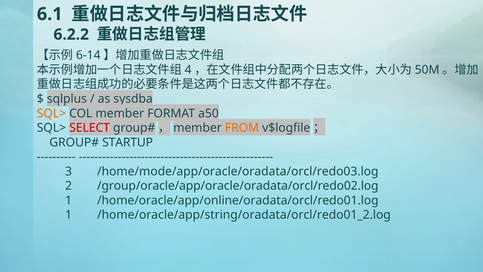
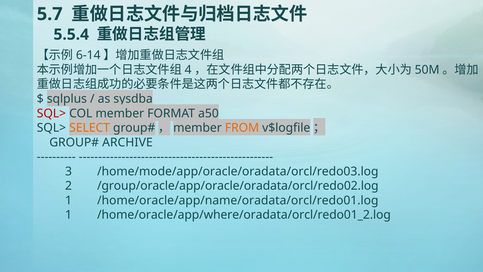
6.1: 6.1 -> 5.7
6.2.2: 6.2.2 -> 5.5.4
SQL> at (51, 113) colour: orange -> red
SELECT colour: red -> orange
STARTUP: STARTUP -> ARCHIVE
/home/oracle/app/online/oradata/orcl/redo01.log: /home/oracle/app/online/oradata/orcl/redo01.log -> /home/oracle/app/name/oradata/orcl/redo01.log
/home/oracle/app/string/oradata/orcl/redo01_2.log: /home/oracle/app/string/oradata/orcl/redo01_2.log -> /home/oracle/app/where/oradata/orcl/redo01_2.log
